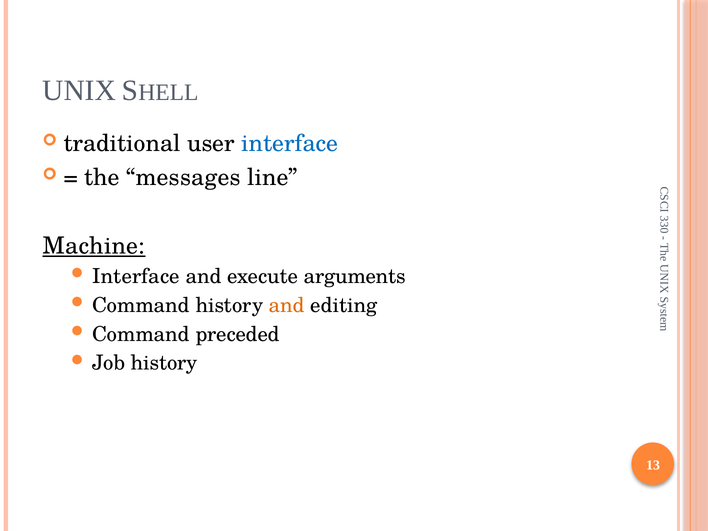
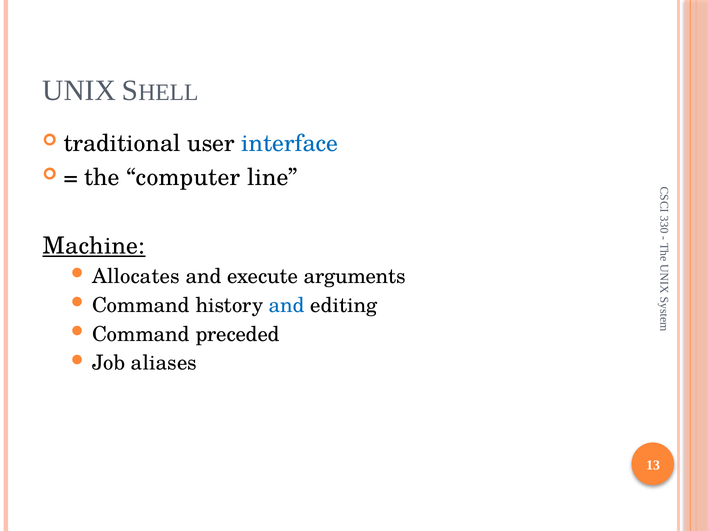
messages: messages -> computer
Interface at (136, 276): Interface -> Allocates
and at (287, 305) colour: orange -> blue
Job history: history -> aliases
